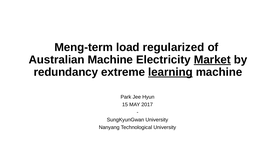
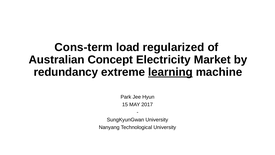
Meng-term: Meng-term -> Cons-term
Australian Machine: Machine -> Concept
Market underline: present -> none
